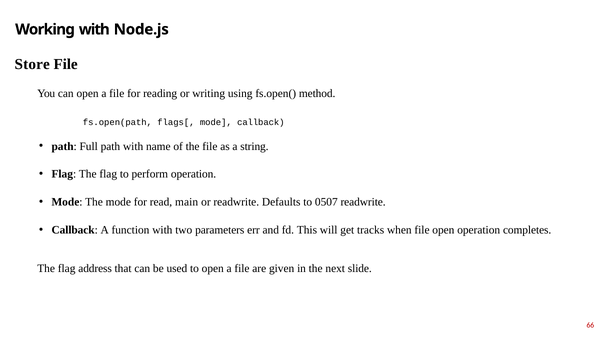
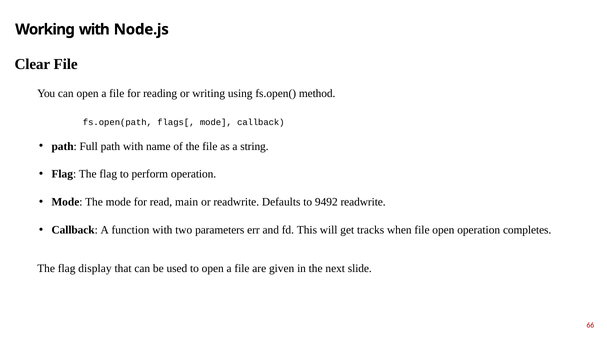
Store: Store -> Clear
0507: 0507 -> 9492
address: address -> display
